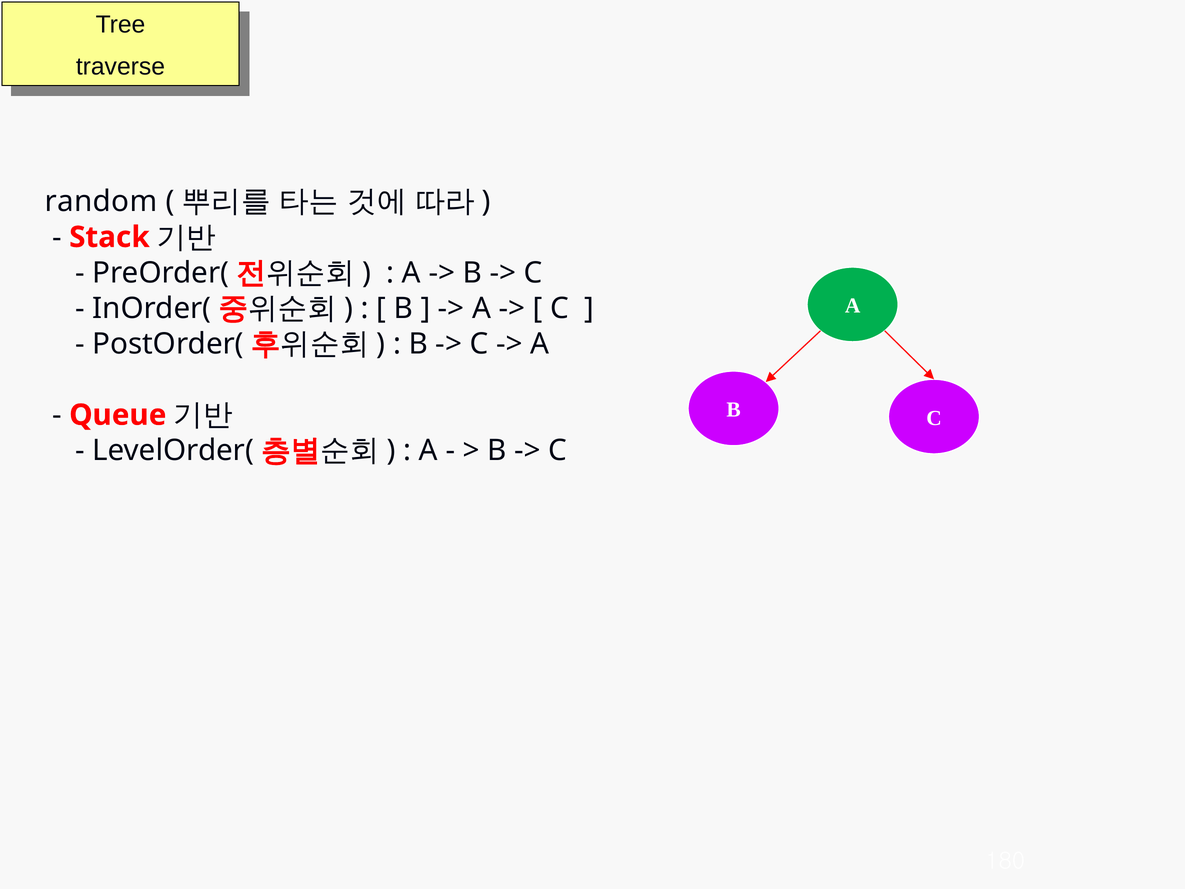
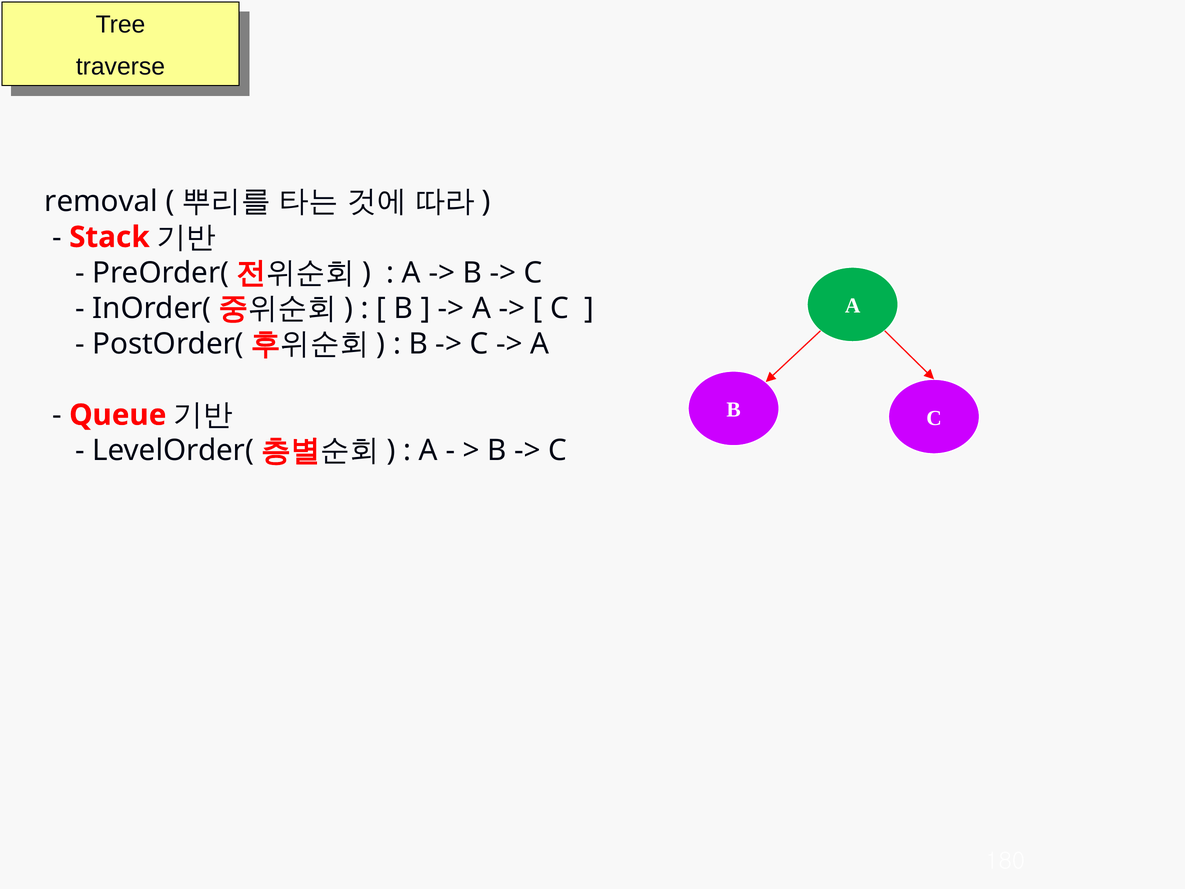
random: random -> removal
